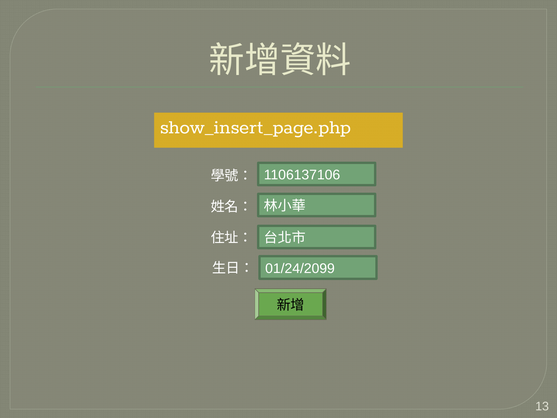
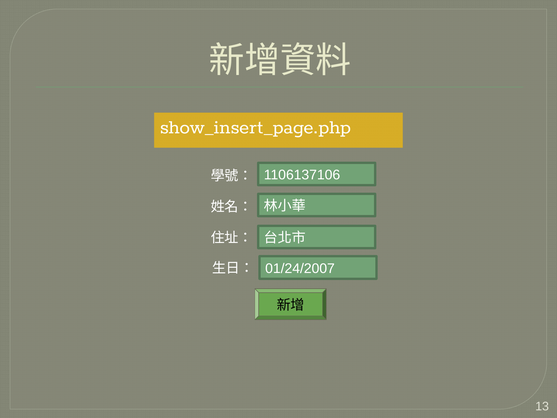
01/24/2099: 01/24/2099 -> 01/24/2007
